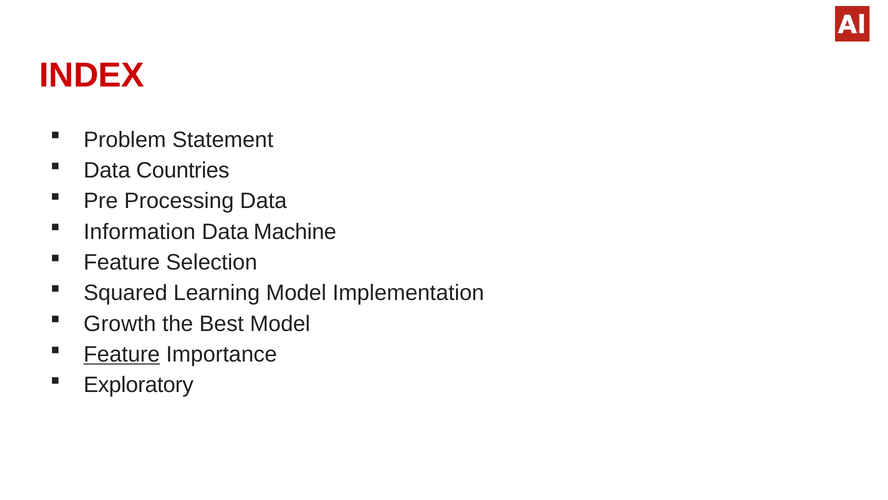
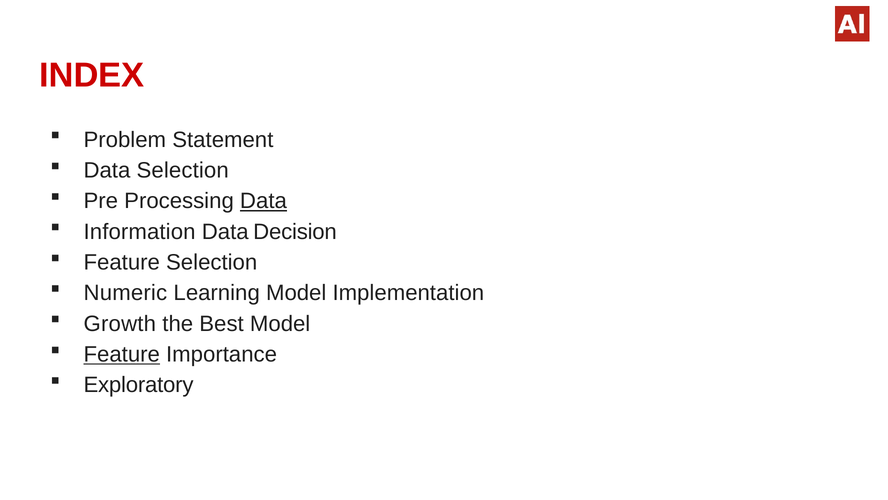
Data Countries: Countries -> Selection
Data at (263, 201) underline: none -> present
Machine: Machine -> Decision
Squared: Squared -> Numeric
